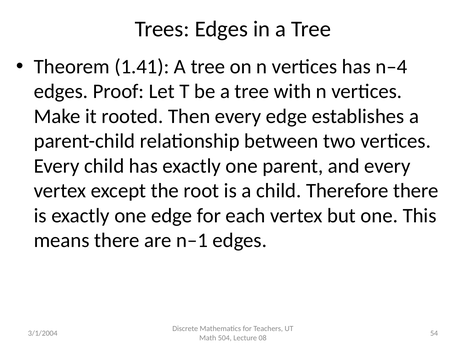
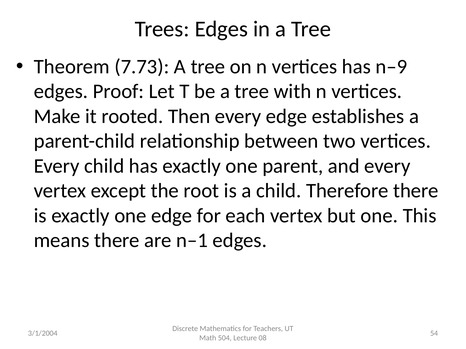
1.41: 1.41 -> 7.73
n–4: n–4 -> n–9
